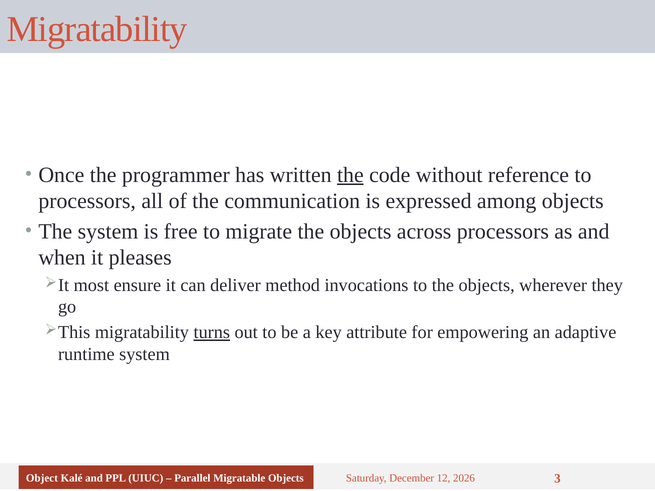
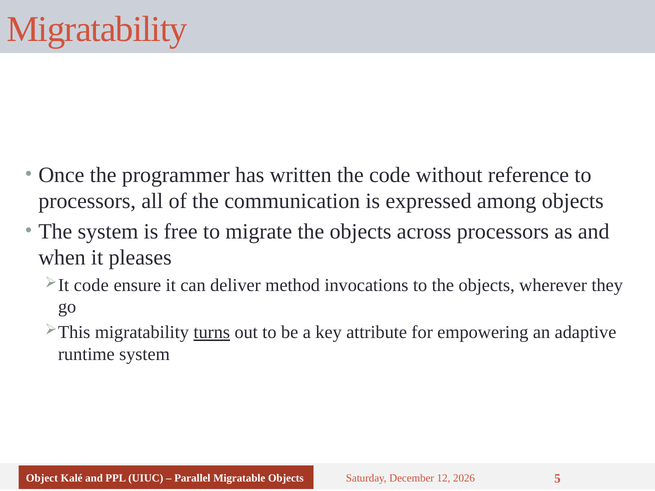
the at (350, 175) underline: present -> none
most at (91, 285): most -> code
3: 3 -> 5
